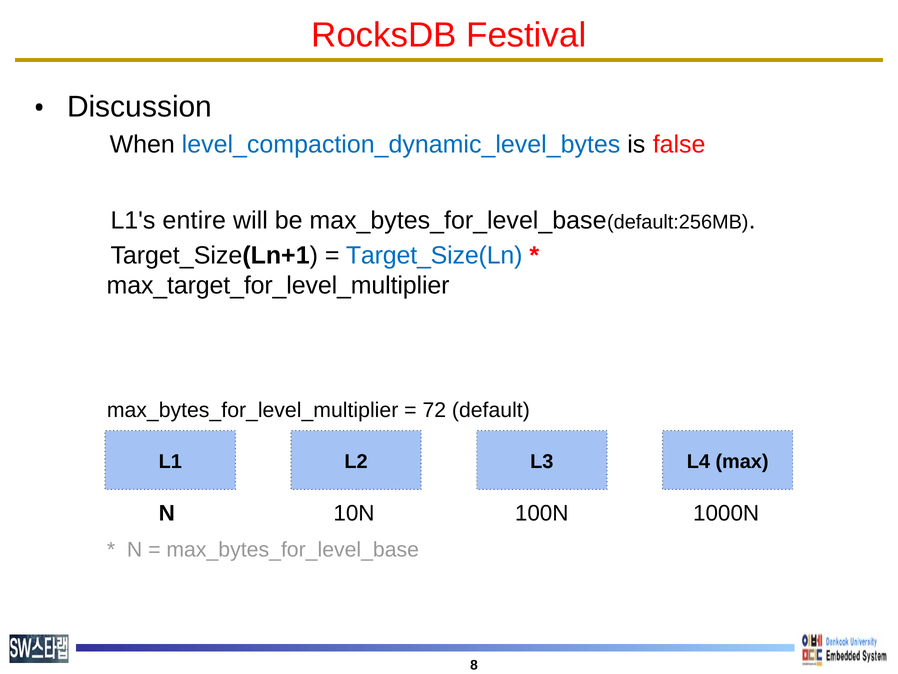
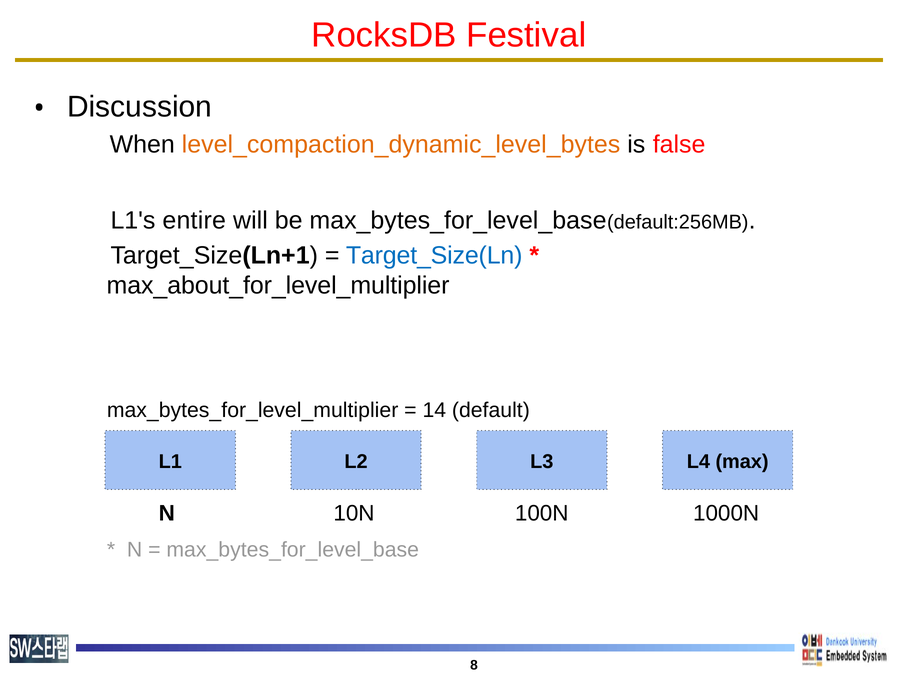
level_compaction_dynamic_level_bytes colour: blue -> orange
max_target_for_level_multiplier: max_target_for_level_multiplier -> max_about_for_level_multiplier
72: 72 -> 14
